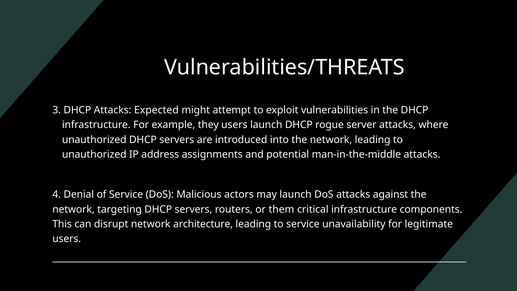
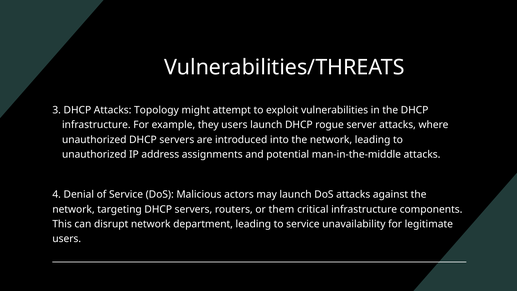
Expected: Expected -> Topology
architecture: architecture -> department
